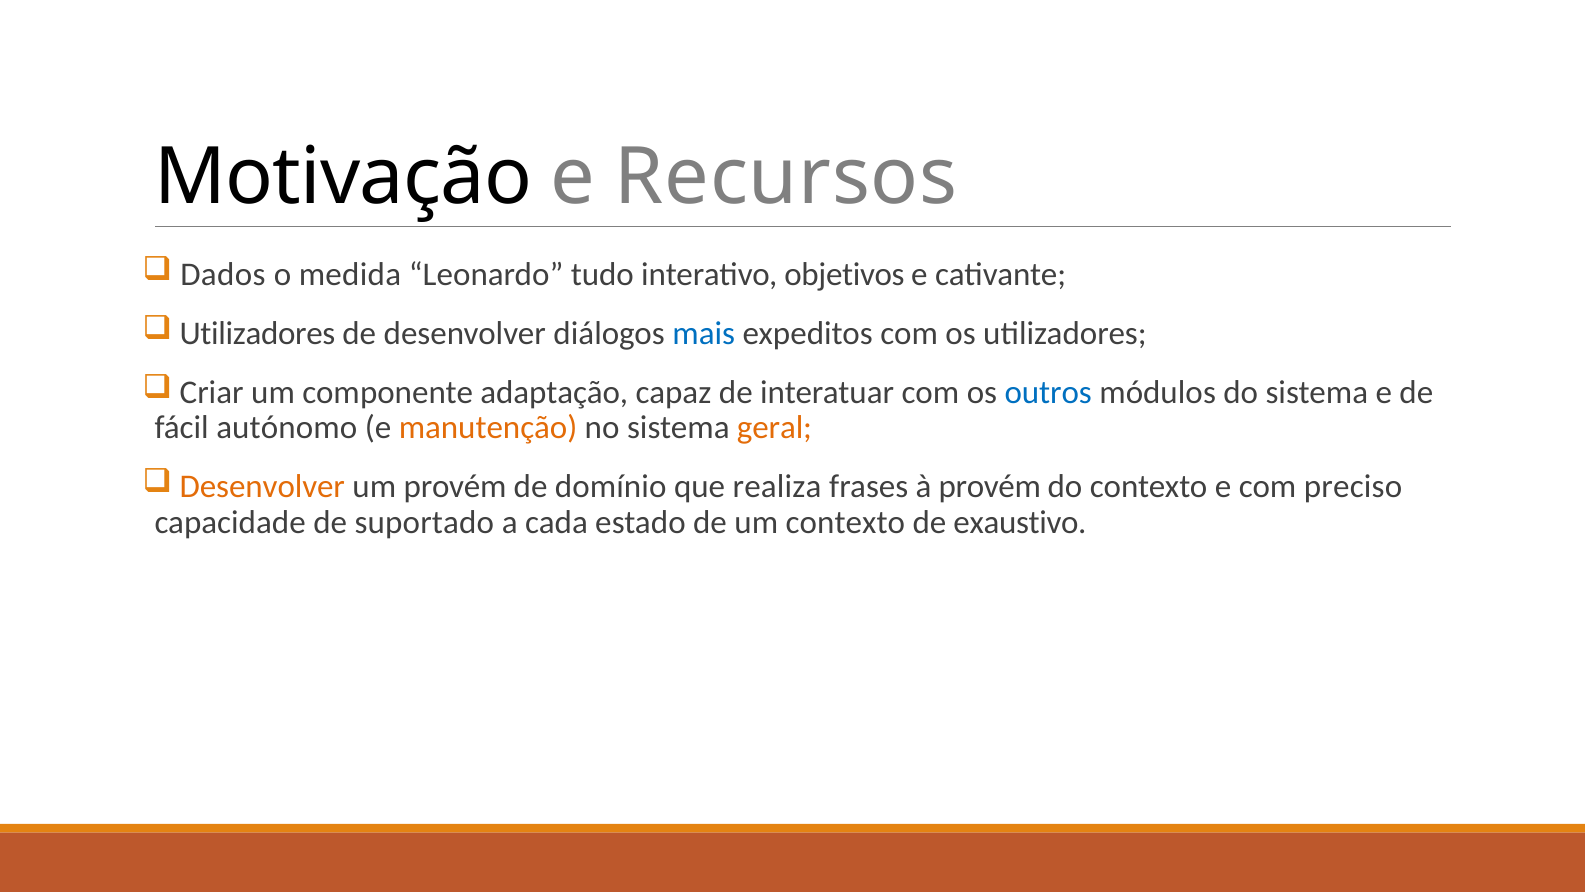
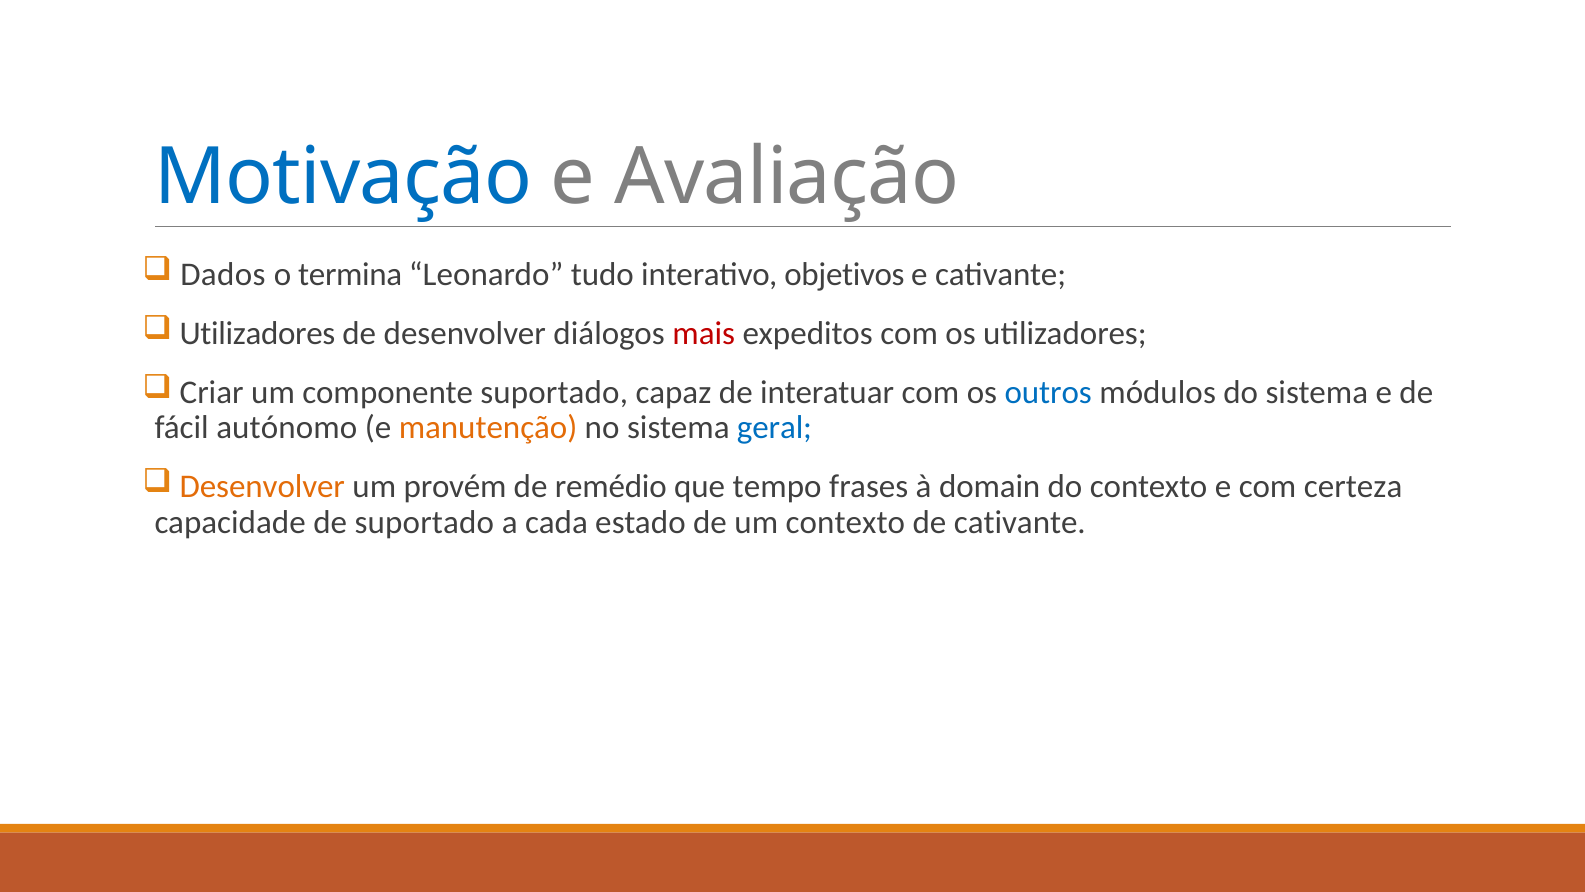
Motivação colour: black -> blue
Recursos: Recursos -> Avaliação
medida: medida -> termina
mais colour: blue -> red
componente adaptação: adaptação -> suportado
geral colour: orange -> blue
domínio: domínio -> remédio
realiza: realiza -> tempo
à provém: provém -> domain
preciso: preciso -> certeza
de exaustivo: exaustivo -> cativante
